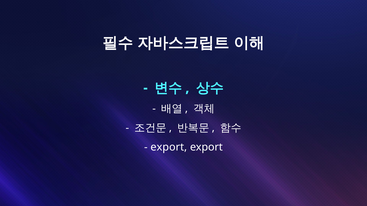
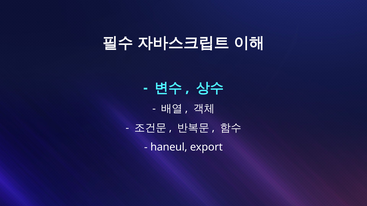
export at (169, 147): export -> haneul
